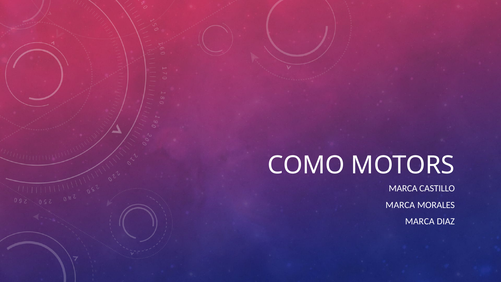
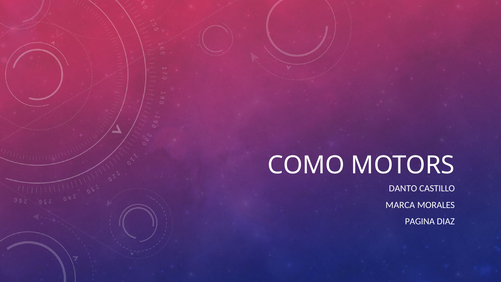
MARCA at (403, 188): MARCA -> DANTO
MARCA at (420, 221): MARCA -> PAGINA
